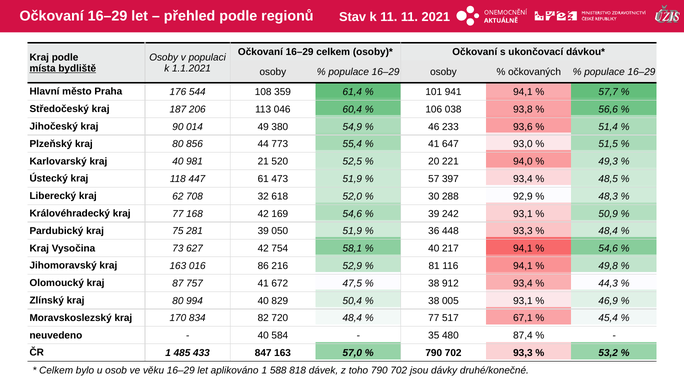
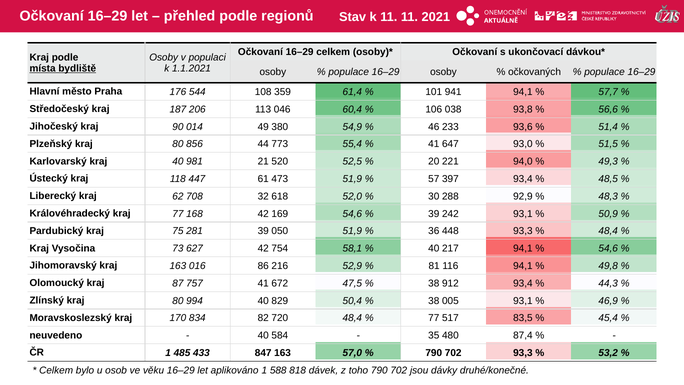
67,1: 67,1 -> 83,5
